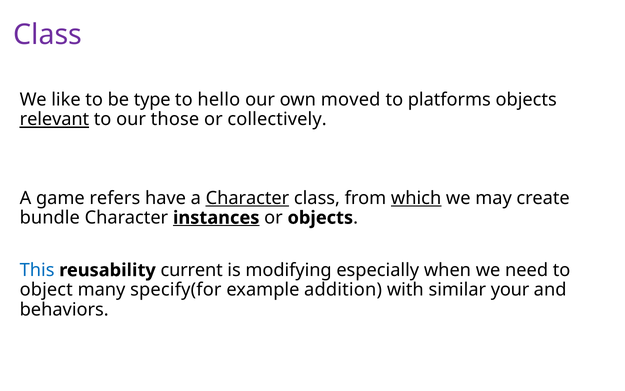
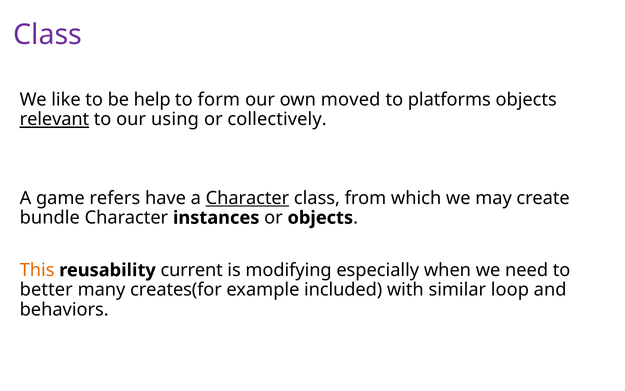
type: type -> help
hello: hello -> form
those: those -> using
which underline: present -> none
instances underline: present -> none
This colour: blue -> orange
object: object -> better
specify(for: specify(for -> creates(for
addition: addition -> included
your: your -> loop
